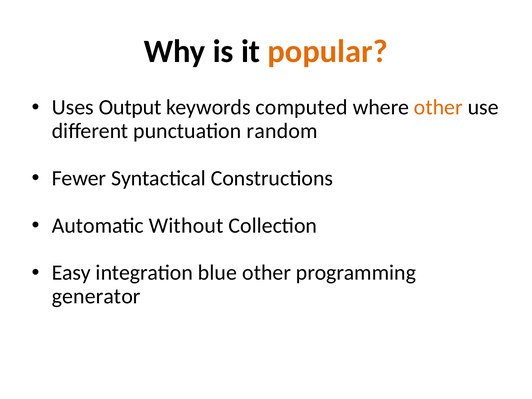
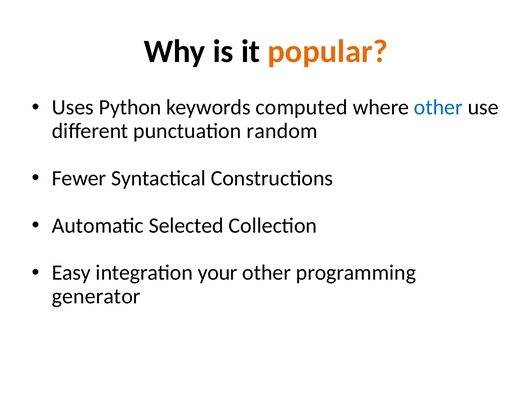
Output: Output -> Python
other at (438, 107) colour: orange -> blue
Without: Without -> Selected
blue: blue -> your
